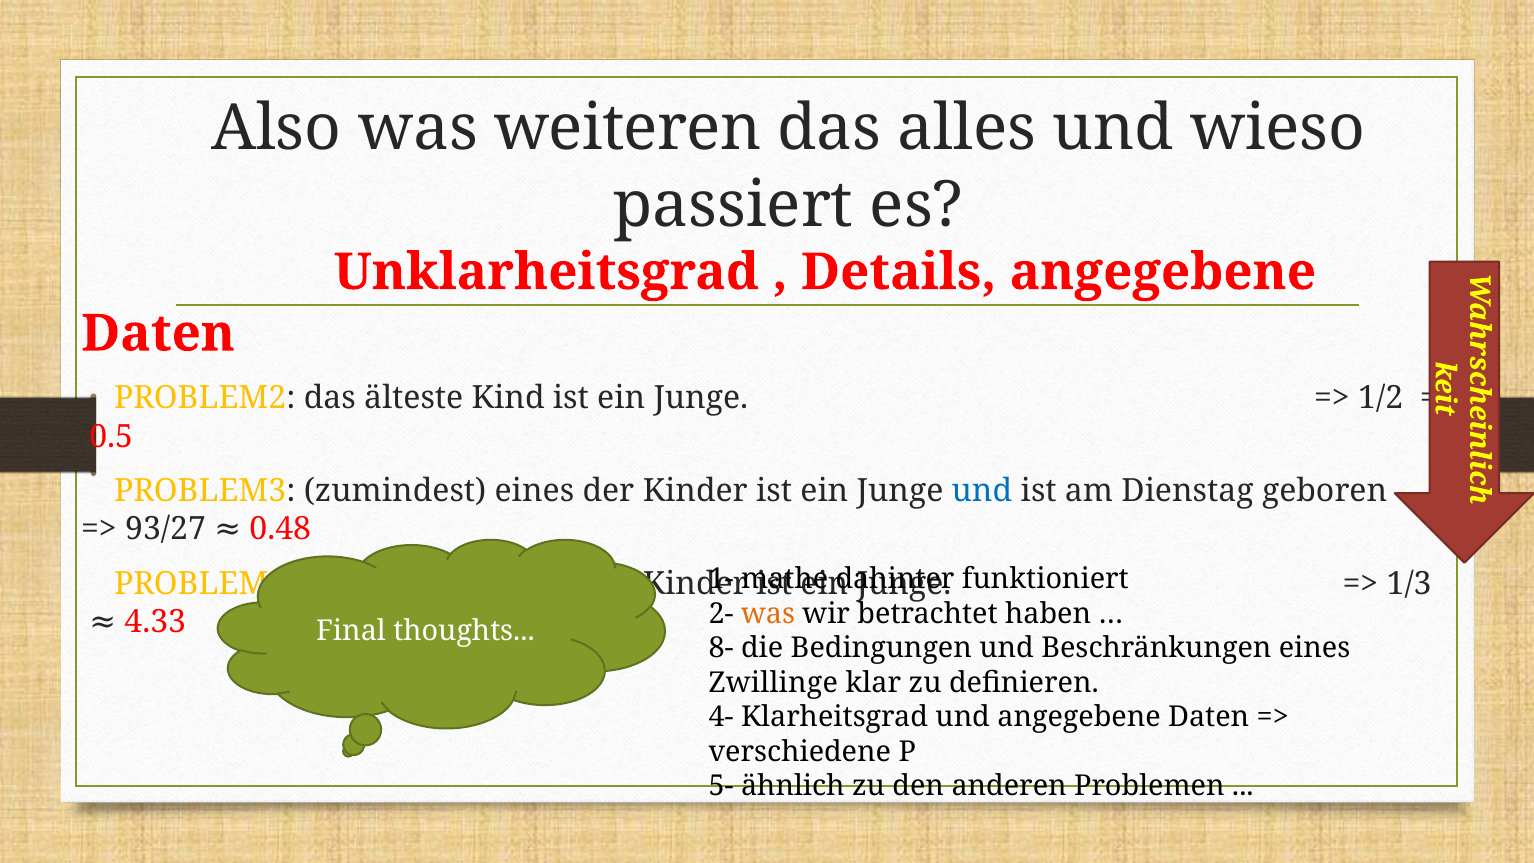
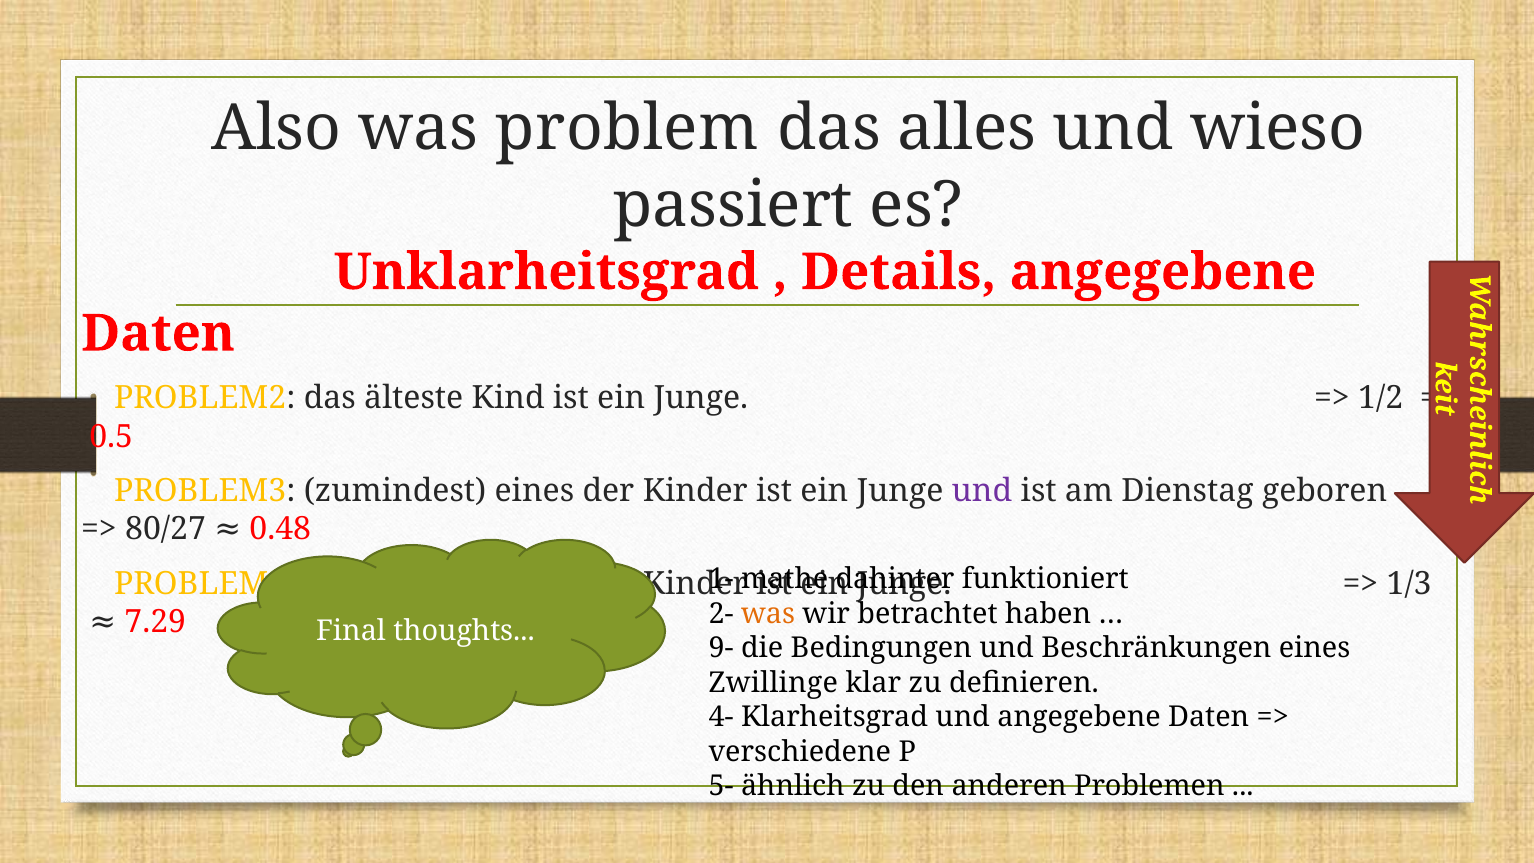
weiteren: weiteren -> problem
und at (982, 491) colour: blue -> purple
93/27: 93/27 -> 80/27
4.33: 4.33 -> 7.29
8-: 8- -> 9-
